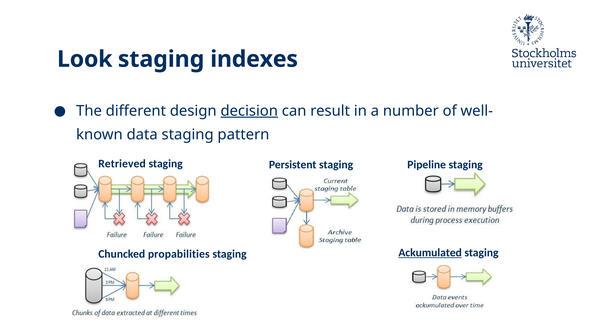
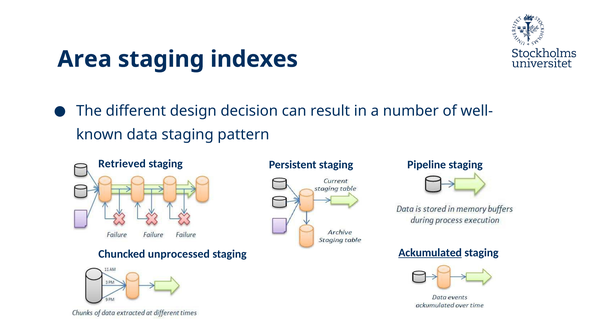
Look: Look -> Area
decision underline: present -> none
propabilities: propabilities -> unprocessed
